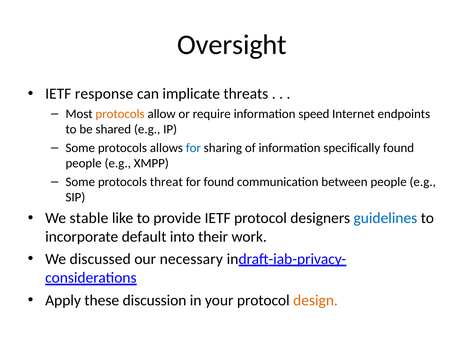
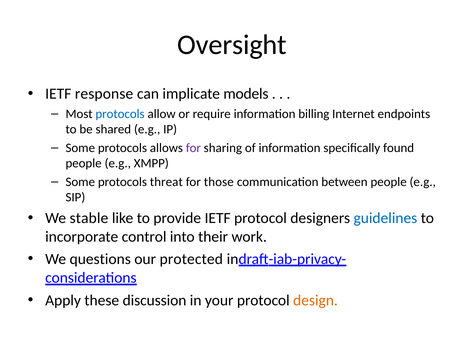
threats: threats -> models
protocols at (120, 114) colour: orange -> blue
speed: speed -> billing
for at (193, 148) colour: blue -> purple
for found: found -> those
default: default -> control
discussed: discussed -> questions
necessary: necessary -> protected
